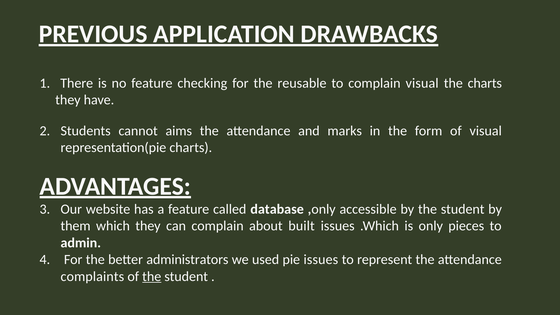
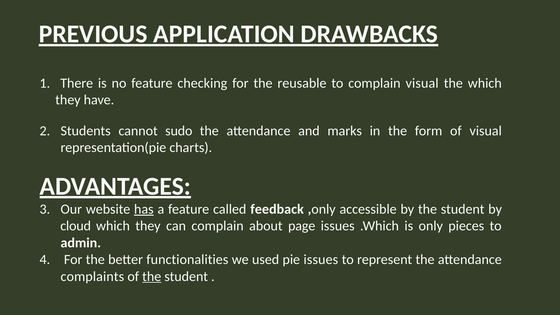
the charts: charts -> which
aims: aims -> sudo
has underline: none -> present
database: database -> feedback
them: them -> cloud
built: built -> page
administrators: administrators -> functionalities
